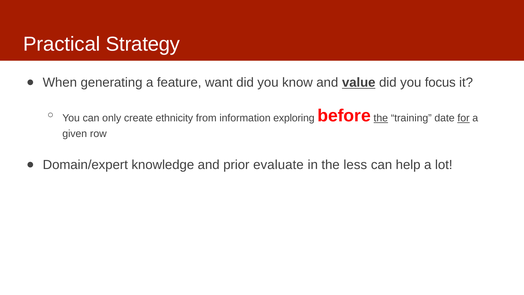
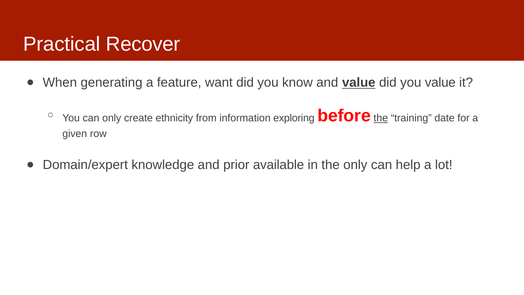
Strategy: Strategy -> Recover
you focus: focus -> value
for underline: present -> none
evaluate: evaluate -> available
the less: less -> only
